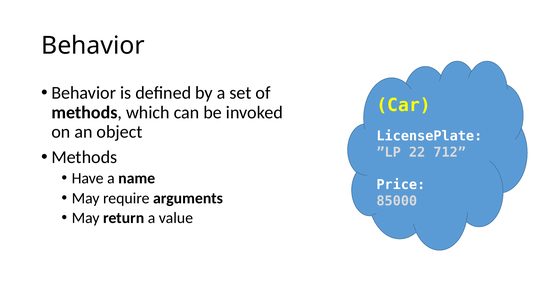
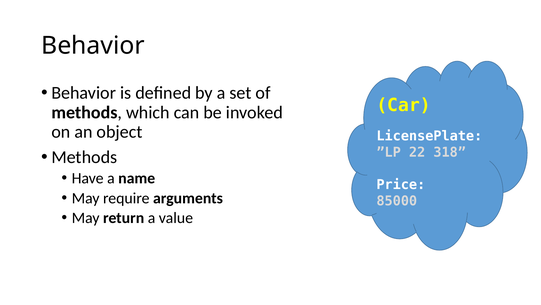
712: 712 -> 318
